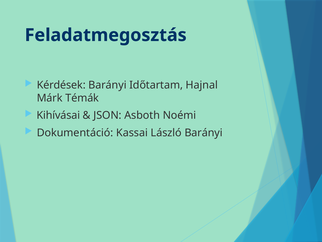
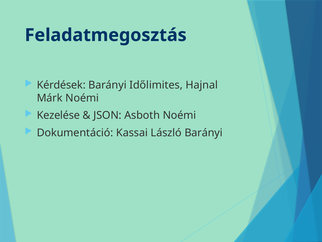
Időtartam: Időtartam -> Időlimites
Márk Témák: Témák -> Noémi
Kihívásai: Kihívásai -> Kezelése
